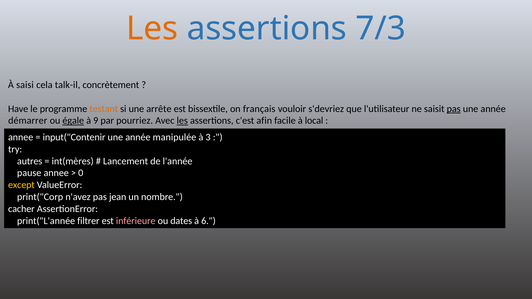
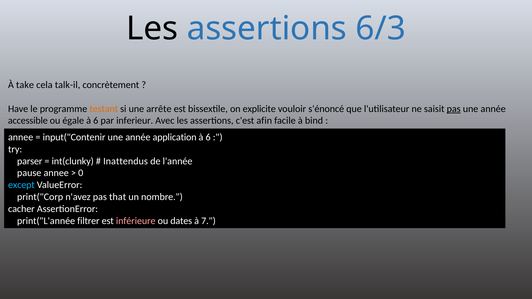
Les at (152, 29) colour: orange -> black
7/3: 7/3 -> 6/3
saisi: saisi -> take
français: français -> explicite
s'devriez: s'devriez -> s'énoncé
démarrer: démarrer -> accessible
égale underline: present -> none
9 at (96, 121): 9 -> 6
pourriez: pourriez -> inferieur
les at (182, 121) underline: present -> none
local: local -> bind
manipulée: manipulée -> application
3 at (208, 137): 3 -> 6
autres: autres -> parser
int(mères: int(mères -> int(clunky
Lancement: Lancement -> Inattendus
except colour: yellow -> light blue
jean: jean -> that
6: 6 -> 7
